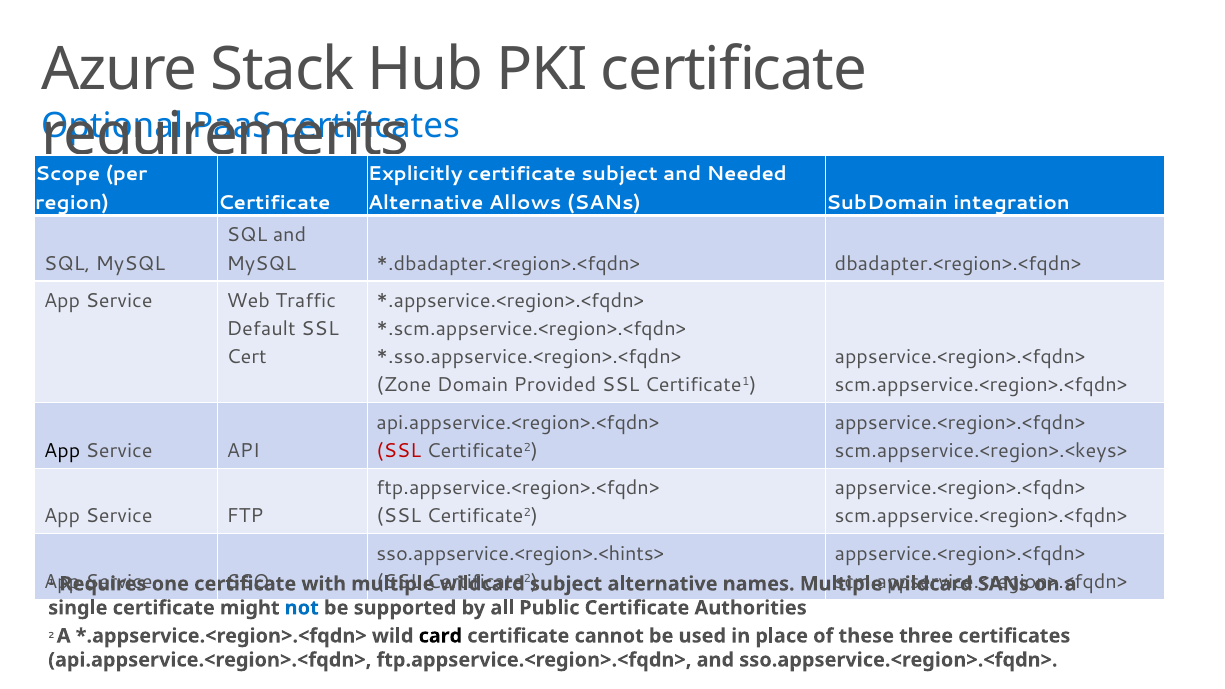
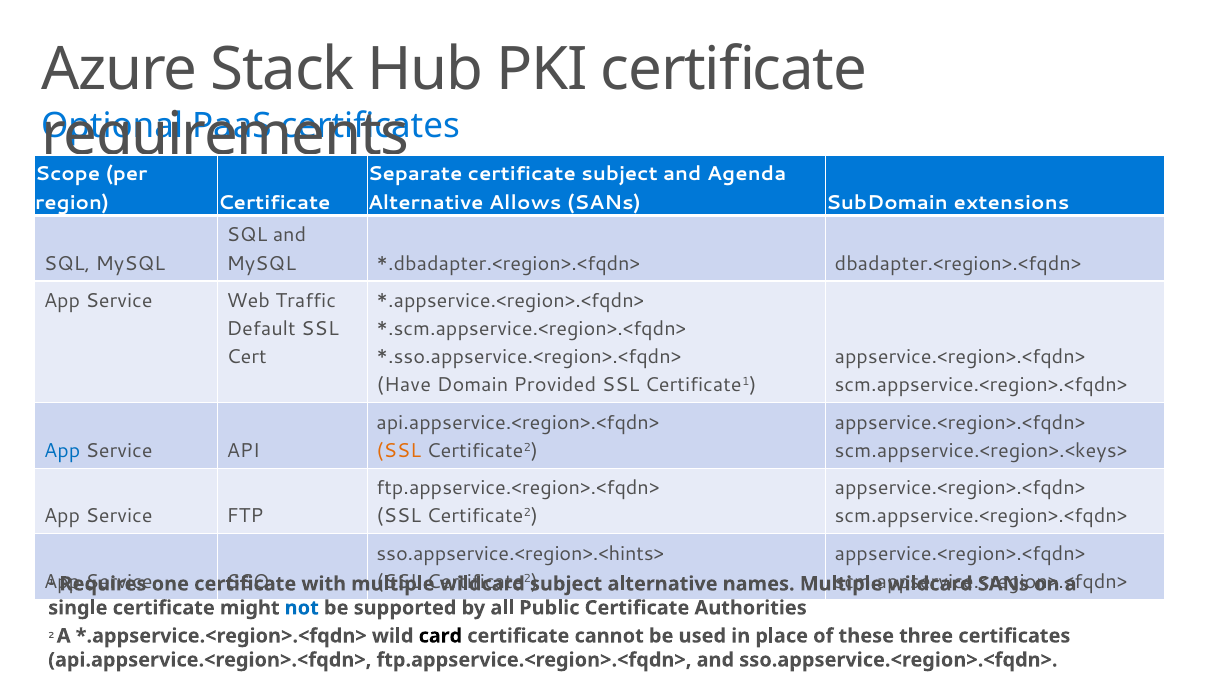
Explicitly: Explicitly -> Separate
Needed: Needed -> Agenda
integration: integration -> extensions
Zone: Zone -> Have
App at (62, 451) colour: black -> blue
SSL at (399, 451) colour: red -> orange
